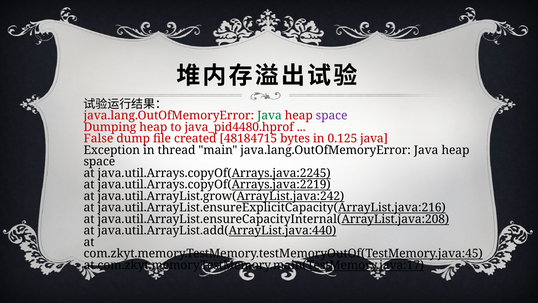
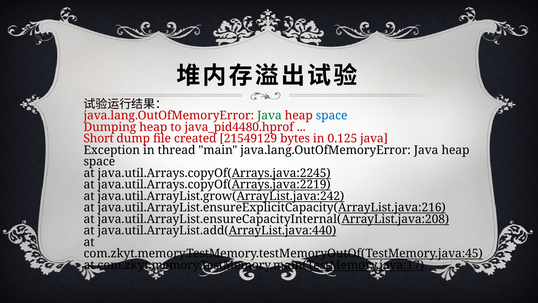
space at (332, 116) colour: purple -> blue
False: False -> Short
48184715: 48184715 -> 21549129
